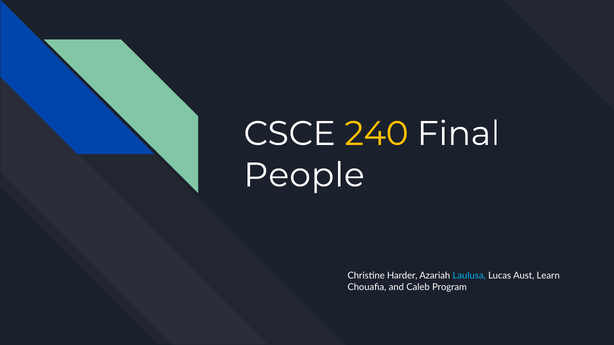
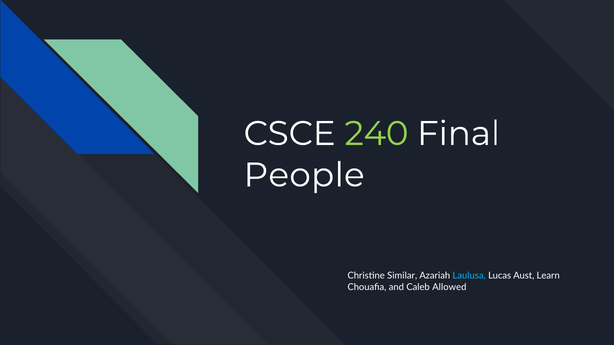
240 colour: yellow -> light green
Harder: Harder -> Similar
Program: Program -> Allowed
